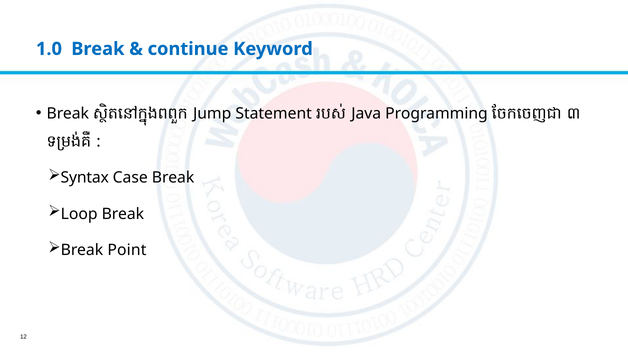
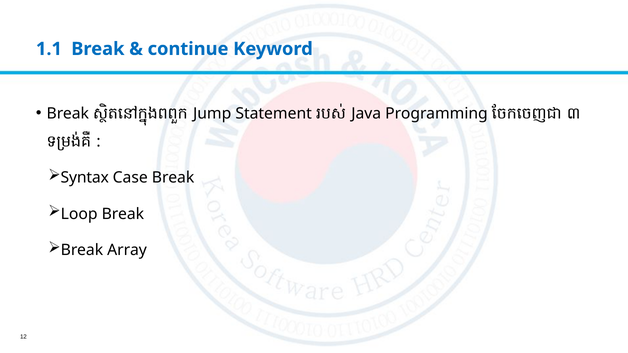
1.0: 1.0 -> 1.1
Point: Point -> Array
